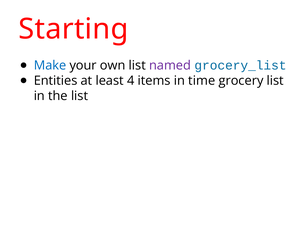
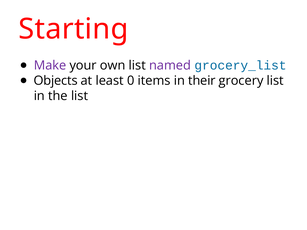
Make colour: blue -> purple
Entities: Entities -> Objects
4: 4 -> 0
time: time -> their
